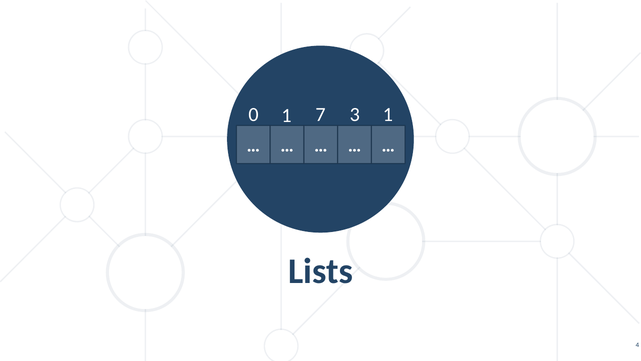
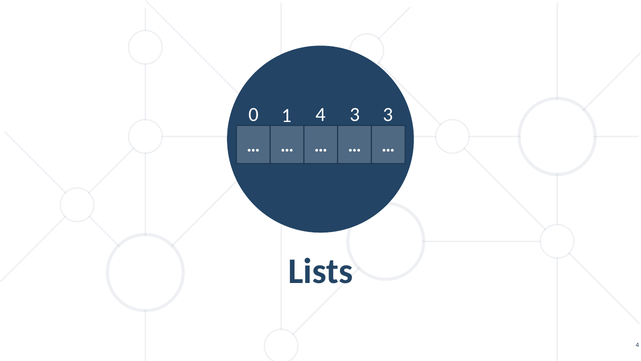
1 7: 7 -> 4
3 1: 1 -> 3
